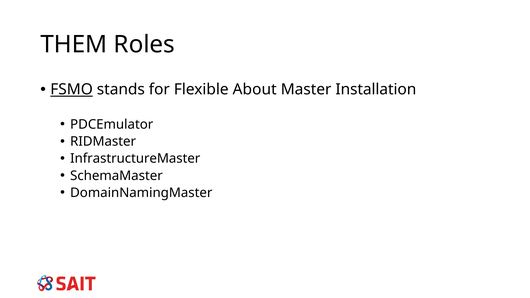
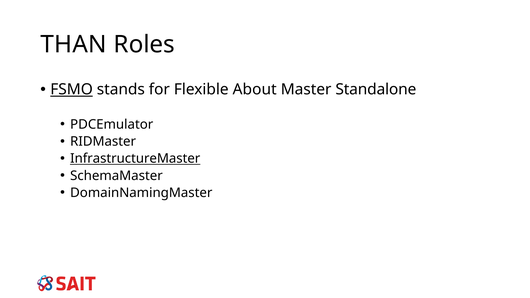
THEM: THEM -> THAN
Installation: Installation -> Standalone
InfrastructureMaster underline: none -> present
